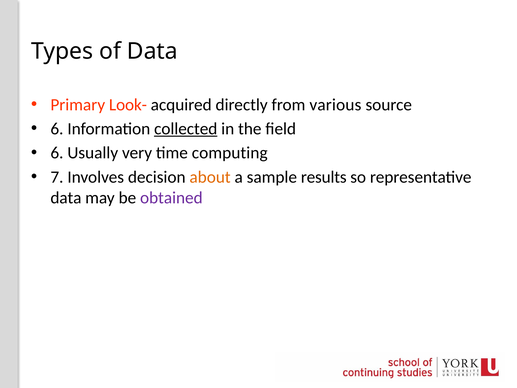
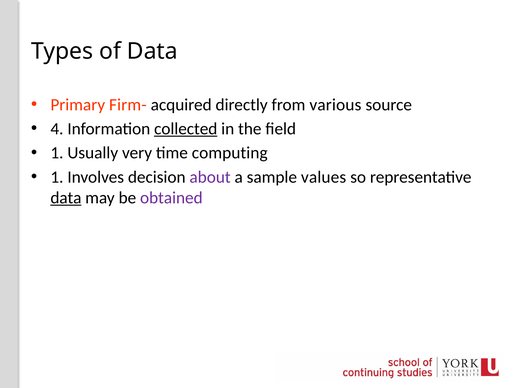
Look-: Look- -> Firm-
6 at (57, 129): 6 -> 4
6 at (57, 153): 6 -> 1
7 at (57, 177): 7 -> 1
about colour: orange -> purple
results: results -> values
data at (66, 198) underline: none -> present
